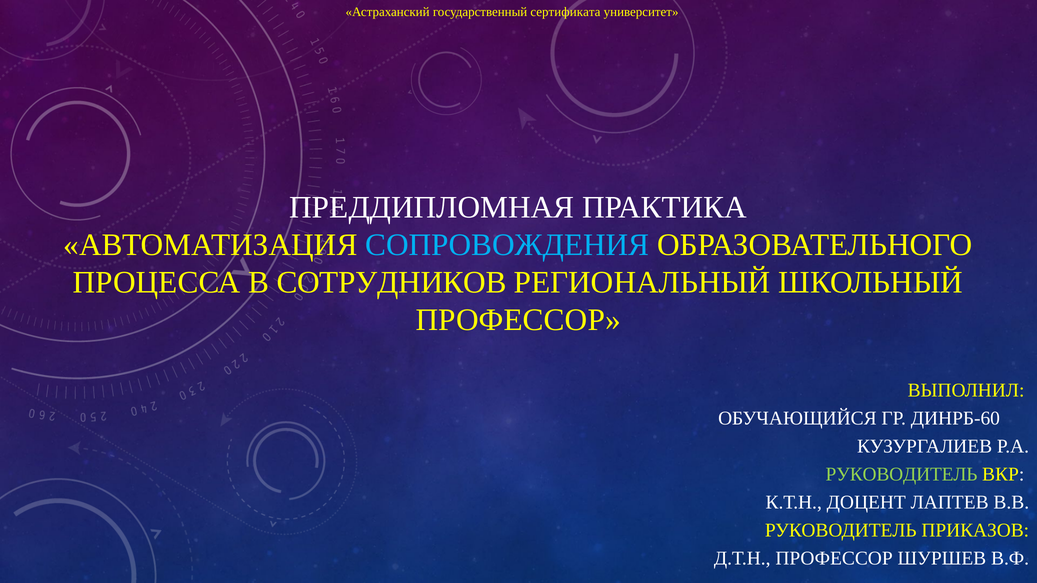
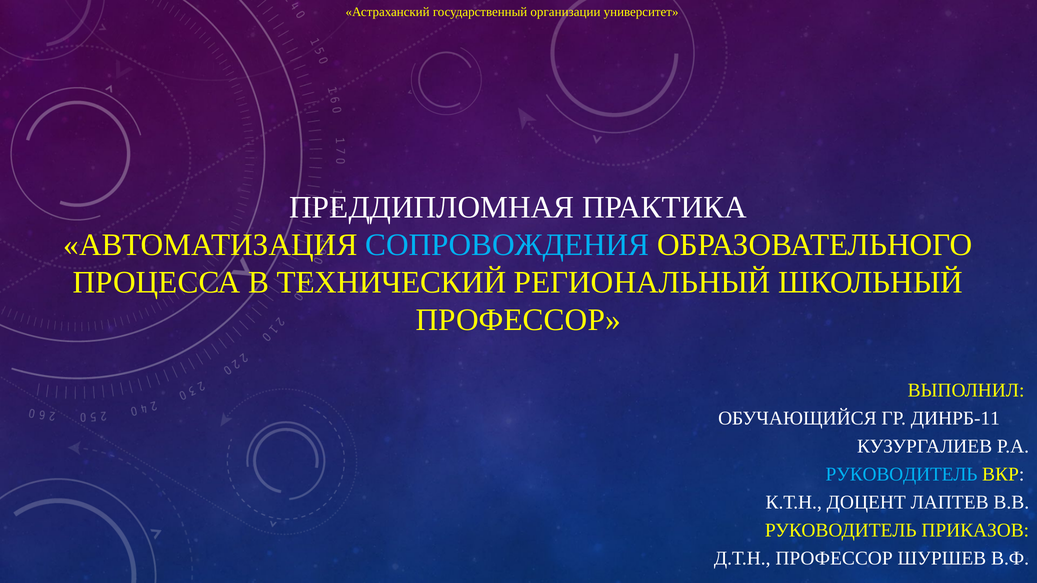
сертификата: сертификата -> организации
СОТРУДНИКОВ: СОТРУДНИКОВ -> ТЕХНИЧЕСКИЙ
ДИНРБ-60: ДИНРБ-60 -> ДИНРБ-11
РУКОВОДИТЕЛЬ at (902, 475) colour: light green -> light blue
